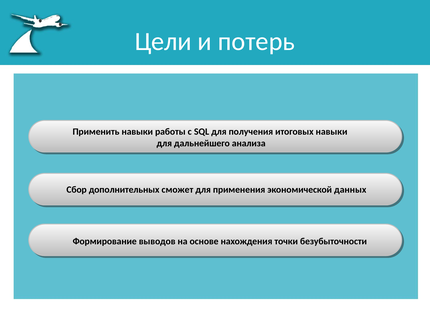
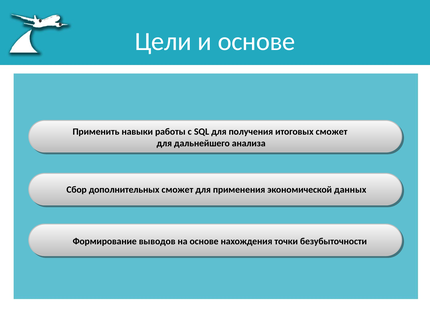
и потерь: потерь -> основе
итоговых навыки: навыки -> сможет
